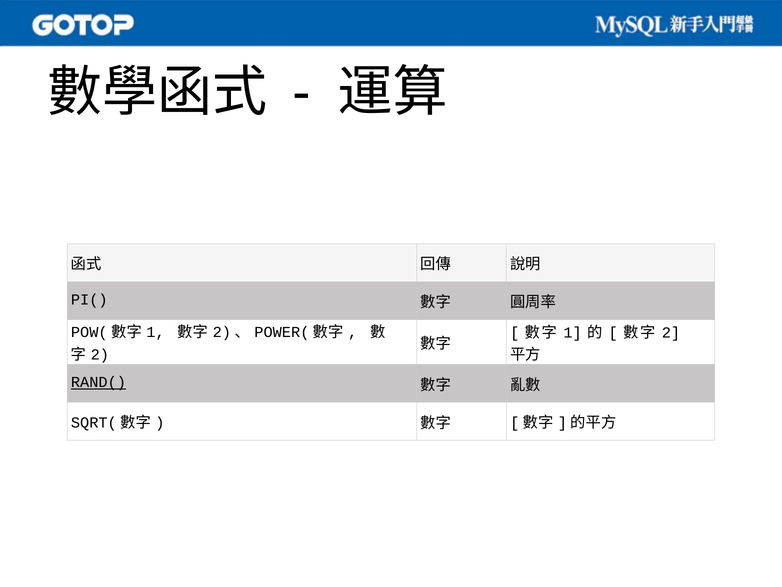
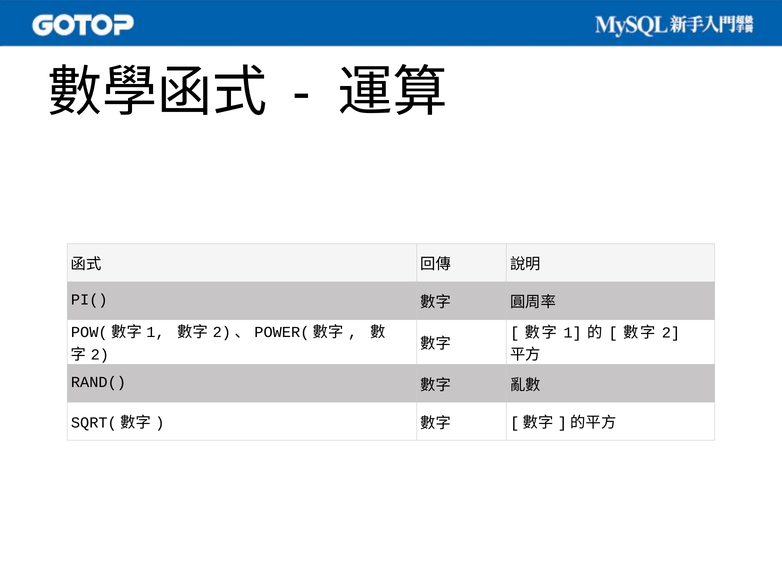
RAND( underline: present -> none
